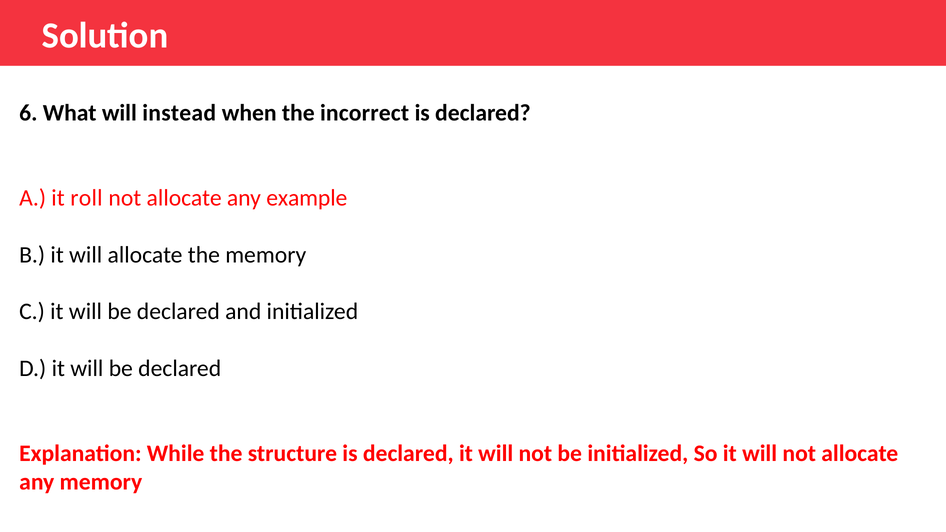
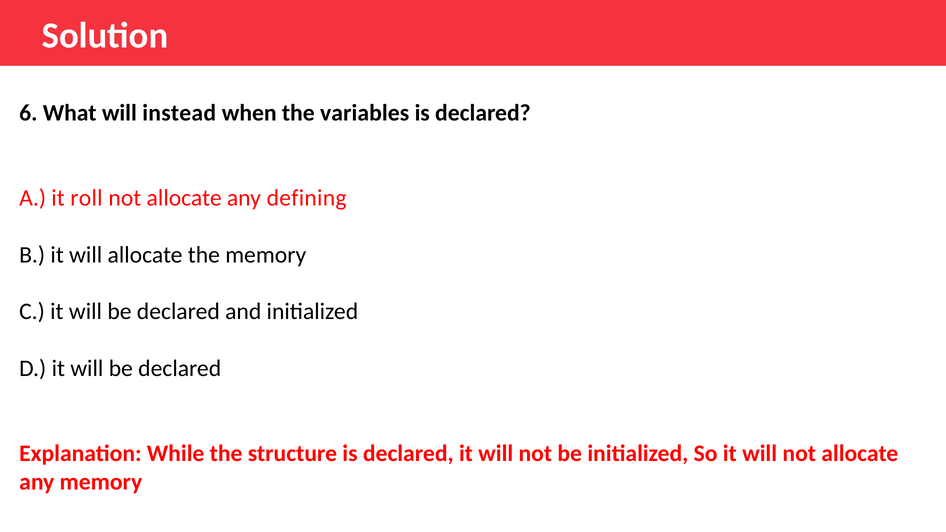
incorrect: incorrect -> variables
example: example -> defining
